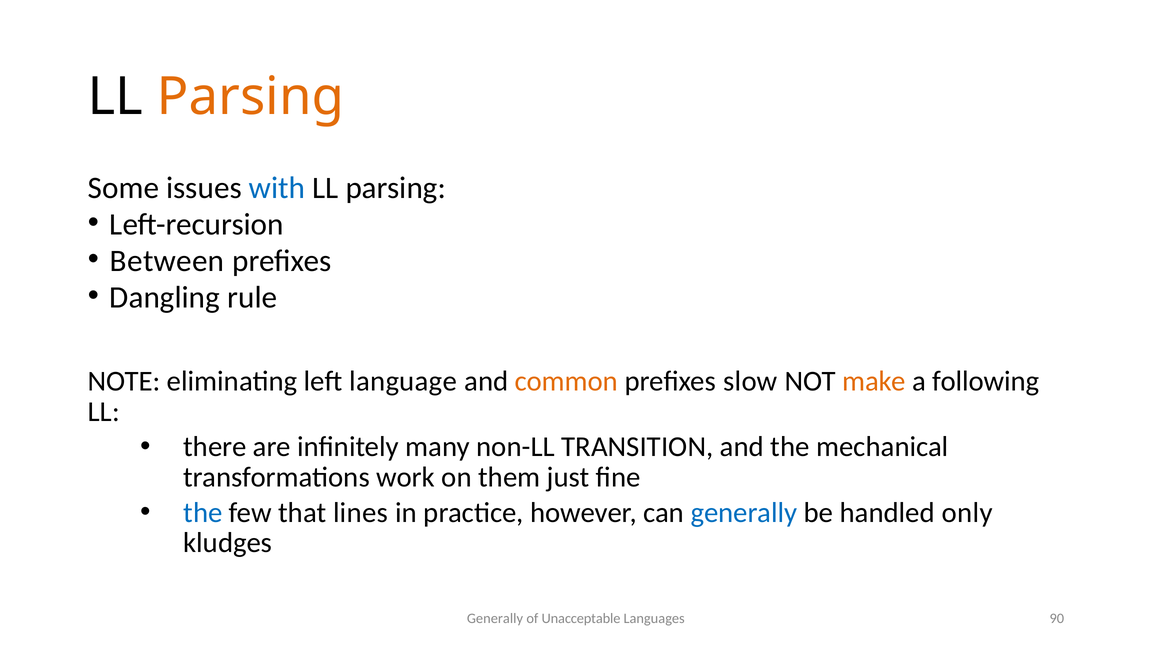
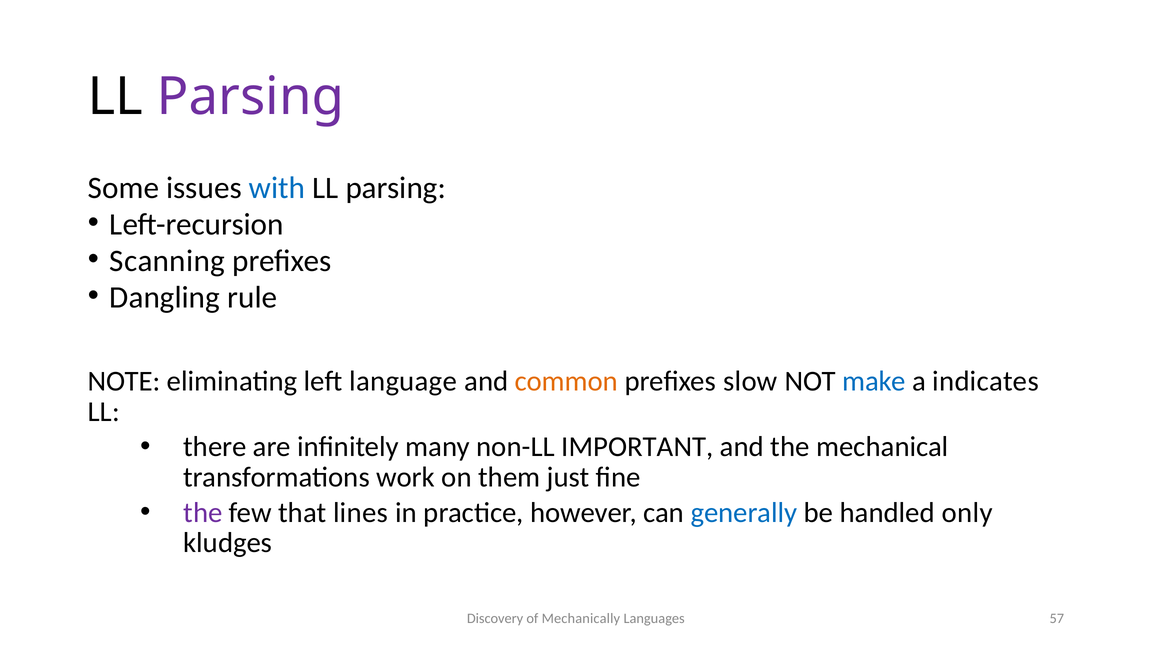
Parsing at (251, 97) colour: orange -> purple
Between: Between -> Scanning
make colour: orange -> blue
following: following -> indicates
TRANSITION: TRANSITION -> IMPORTANT
the at (203, 513) colour: blue -> purple
Generally at (495, 619): Generally -> Discovery
Unacceptable: Unacceptable -> Mechanically
90: 90 -> 57
